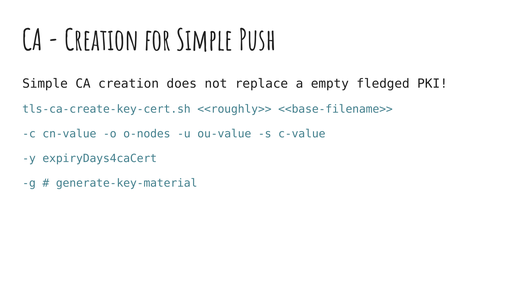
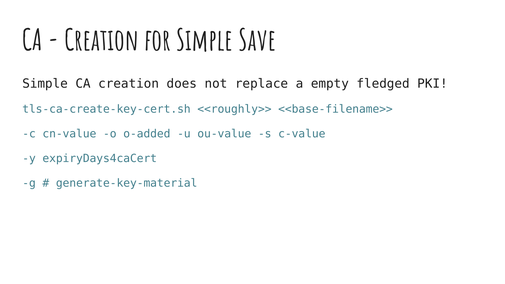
Push: Push -> Save
o-nodes: o-nodes -> o-added
